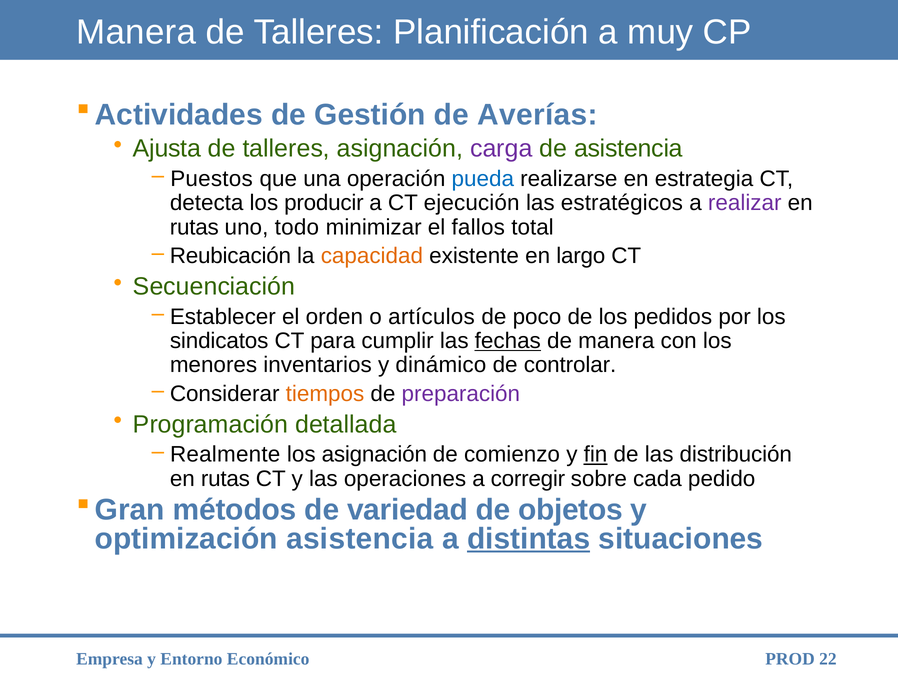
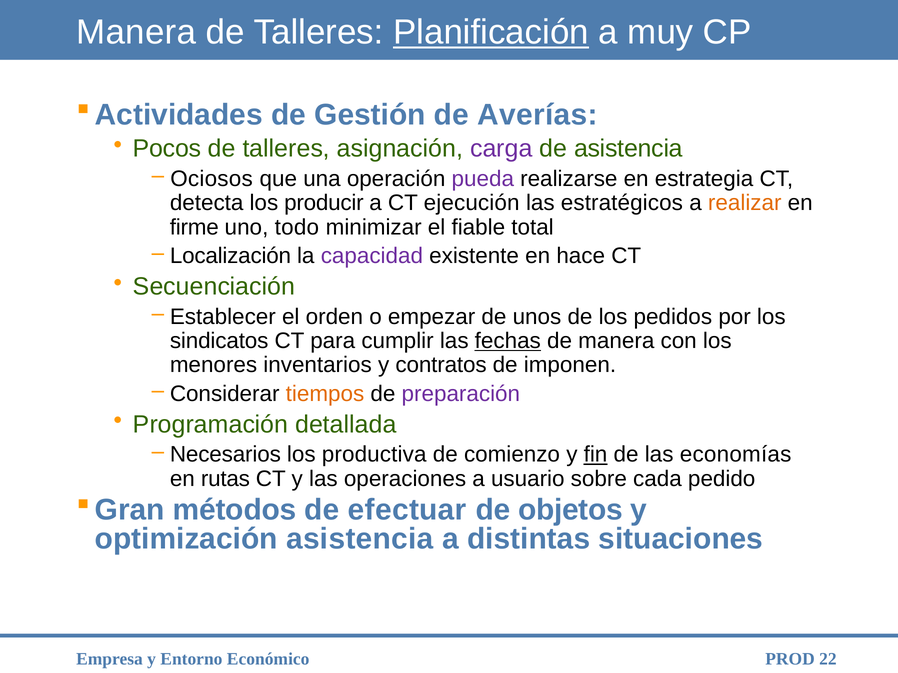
Planificación underline: none -> present
Ajusta: Ajusta -> Pocos
Puestos: Puestos -> Ociosos
pueda colour: blue -> purple
realizar colour: purple -> orange
rutas at (194, 227): rutas -> firme
fallos: fallos -> fiable
Reubicación: Reubicación -> Localización
capacidad colour: orange -> purple
largo: largo -> hace
artículos: artículos -> empezar
poco: poco -> unos
dinámico: dinámico -> contratos
controlar: controlar -> imponen
Realmente: Realmente -> Necesarios
los asignación: asignación -> productiva
distribución: distribución -> economías
corregir: corregir -> usuario
variedad: variedad -> efectuar
distintas underline: present -> none
